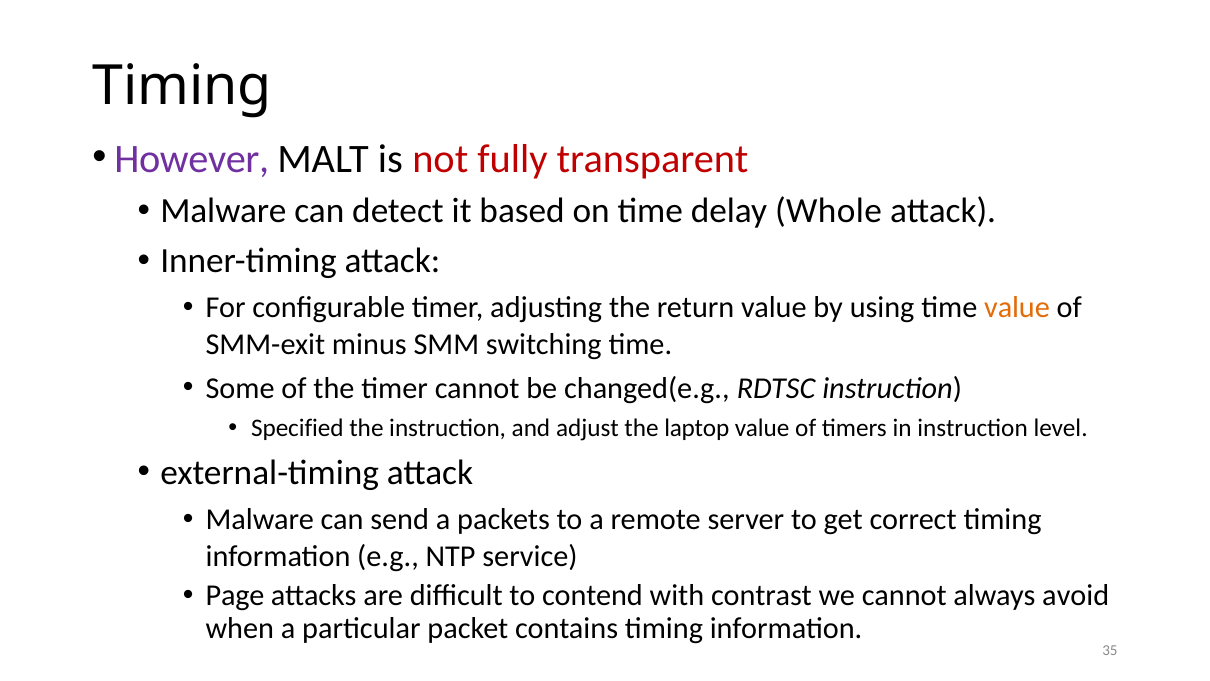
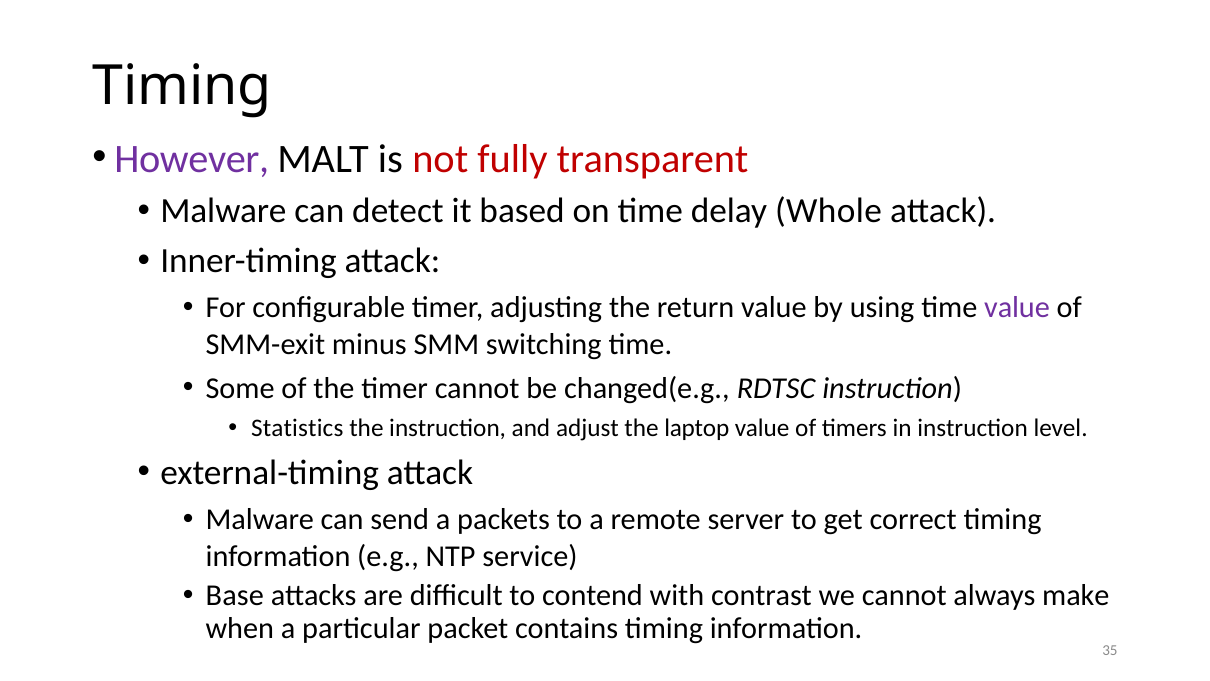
value at (1017, 308) colour: orange -> purple
Specified: Specified -> Statistics
Page: Page -> Base
avoid: avoid -> make
